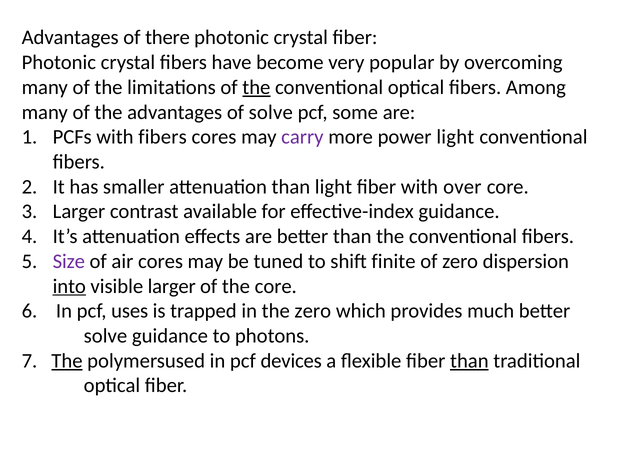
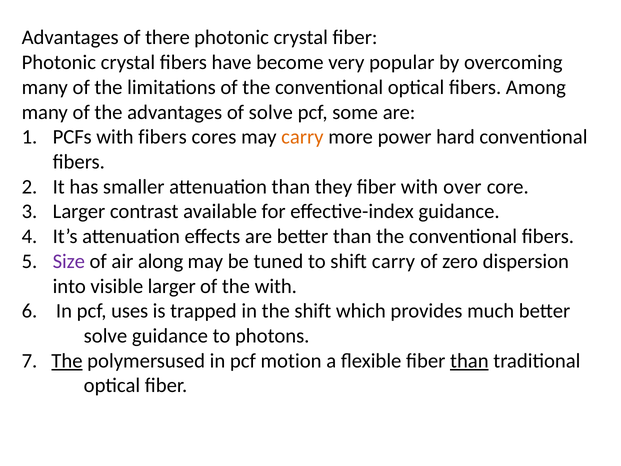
the at (256, 87) underline: present -> none
carry at (302, 137) colour: purple -> orange
power light: light -> hard
than light: light -> they
air cores: cores -> along
shift finite: finite -> carry
into underline: present -> none
the core: core -> with
the zero: zero -> shift
devices: devices -> motion
